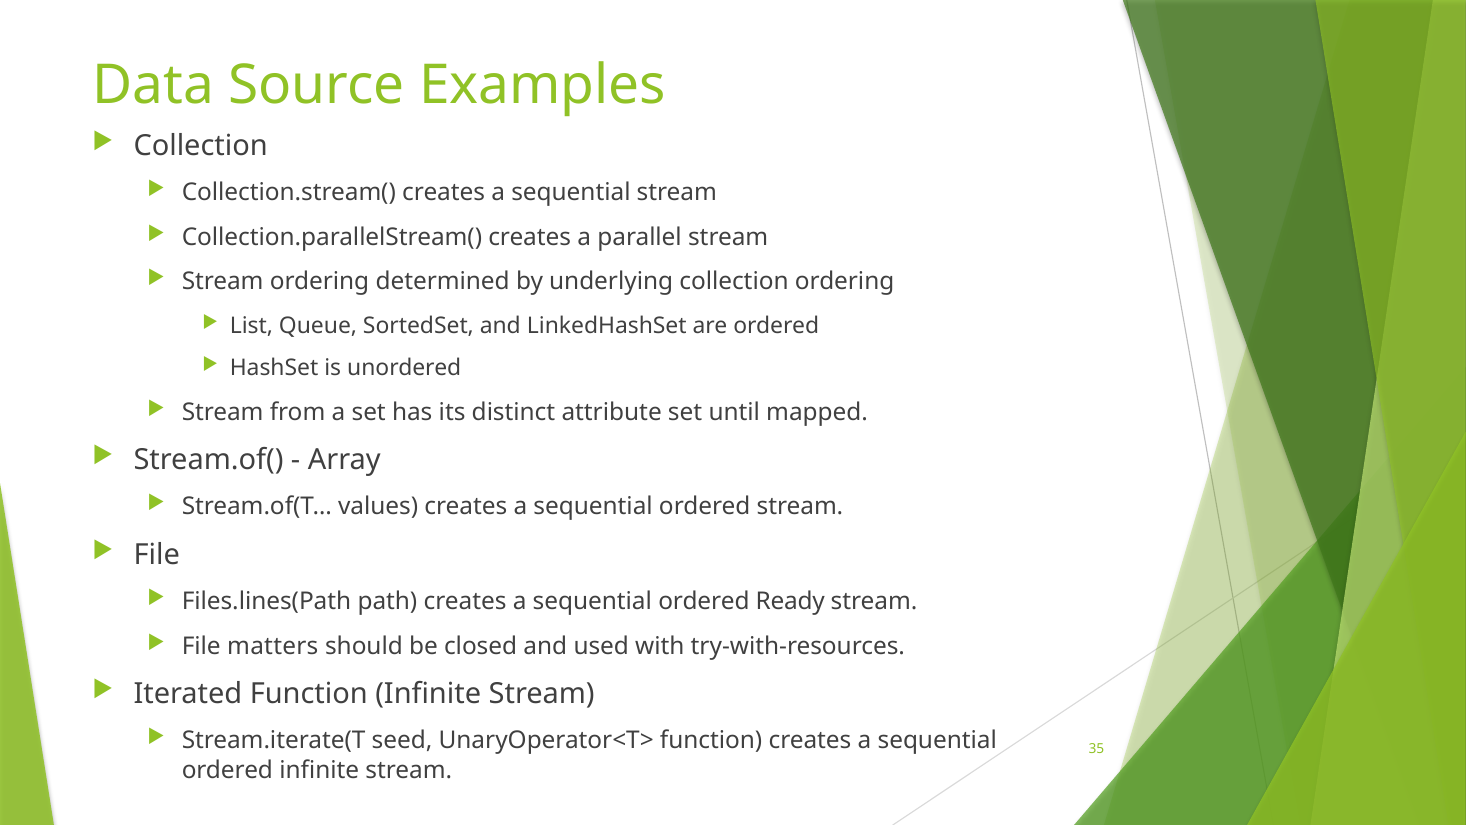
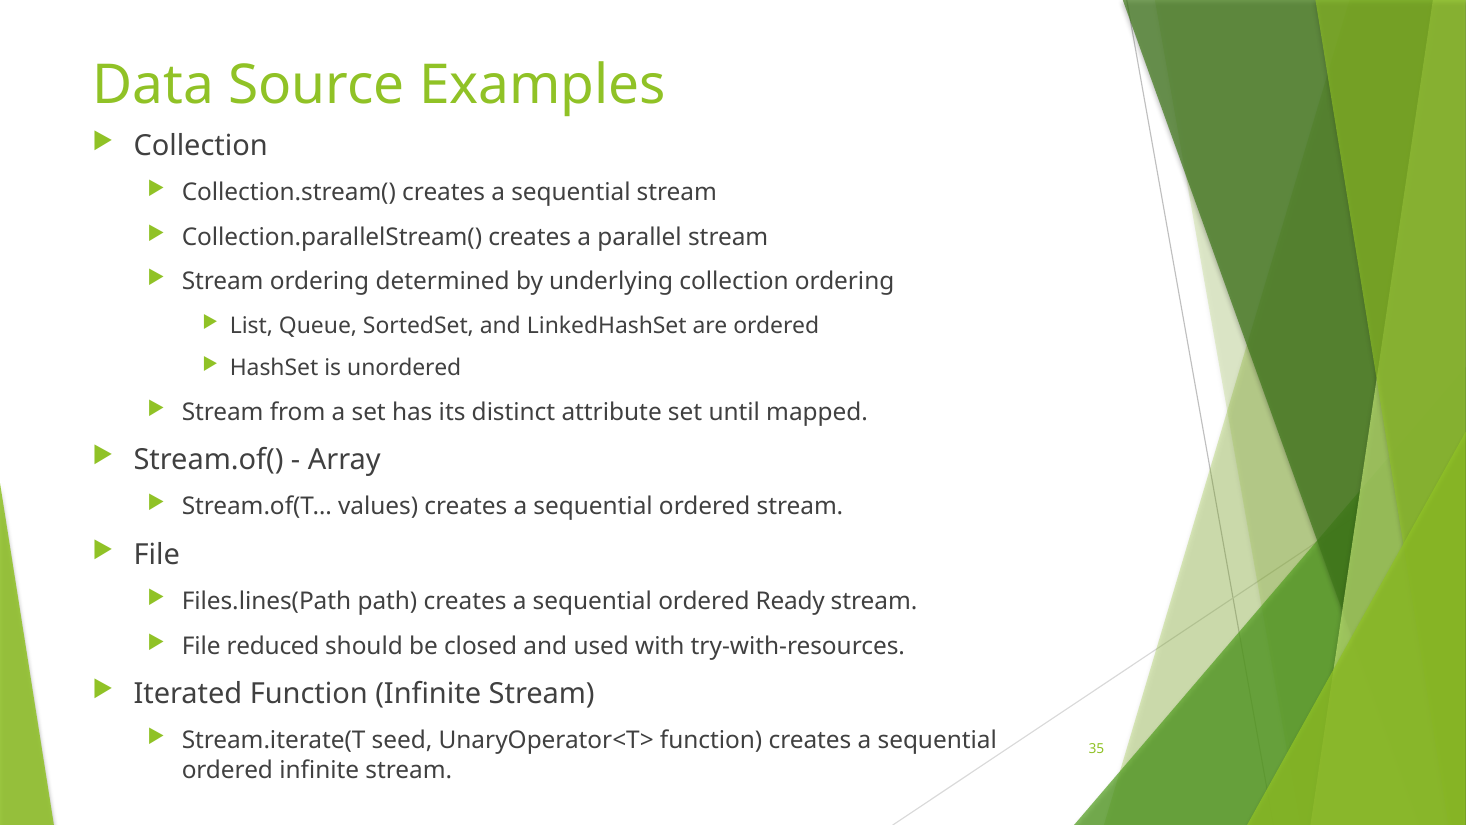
matters: matters -> reduced
